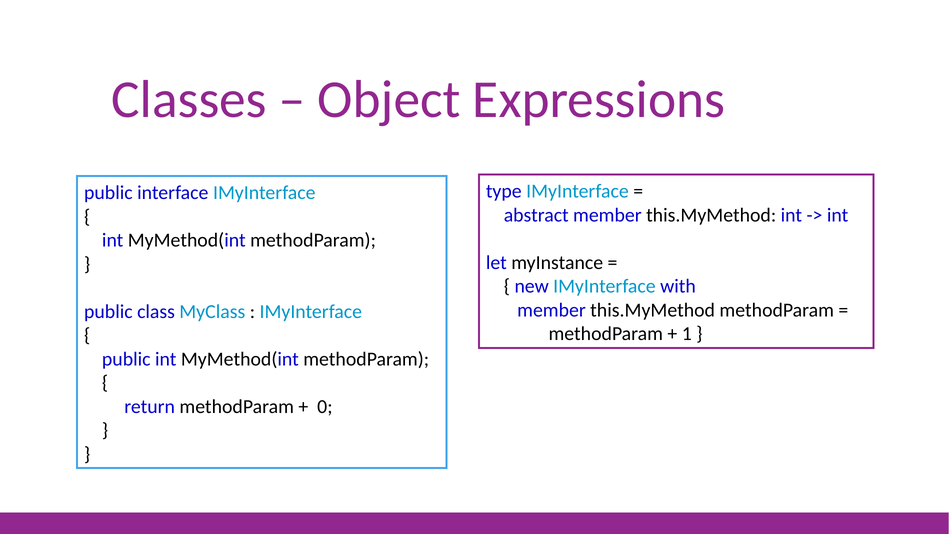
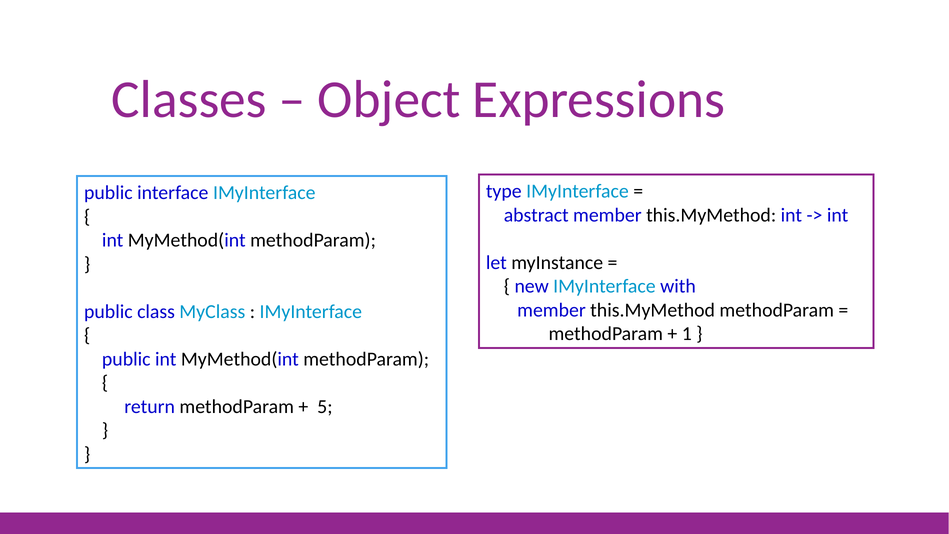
0: 0 -> 5
